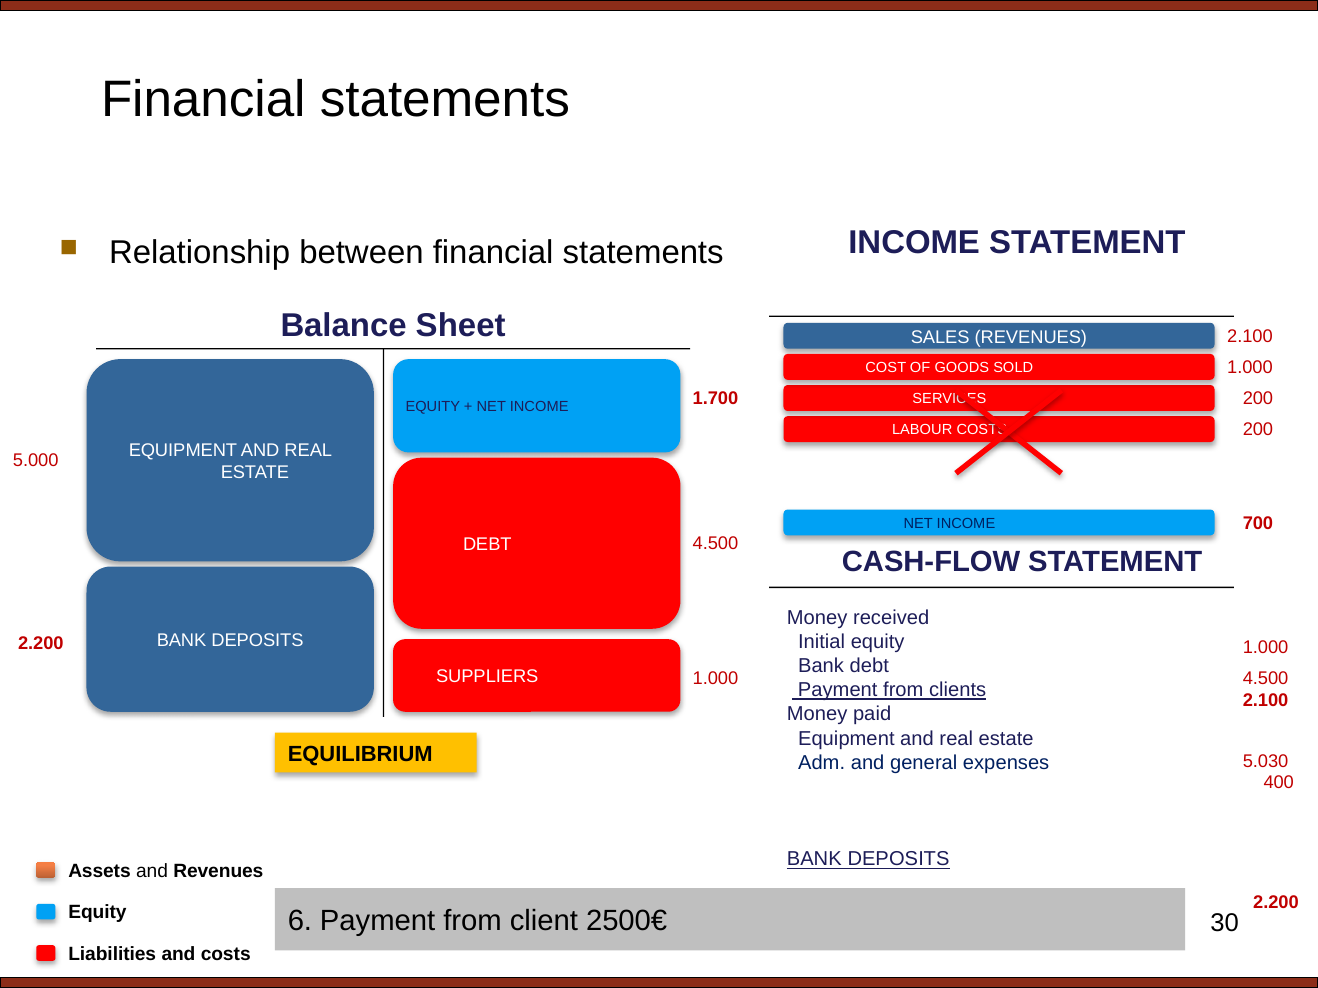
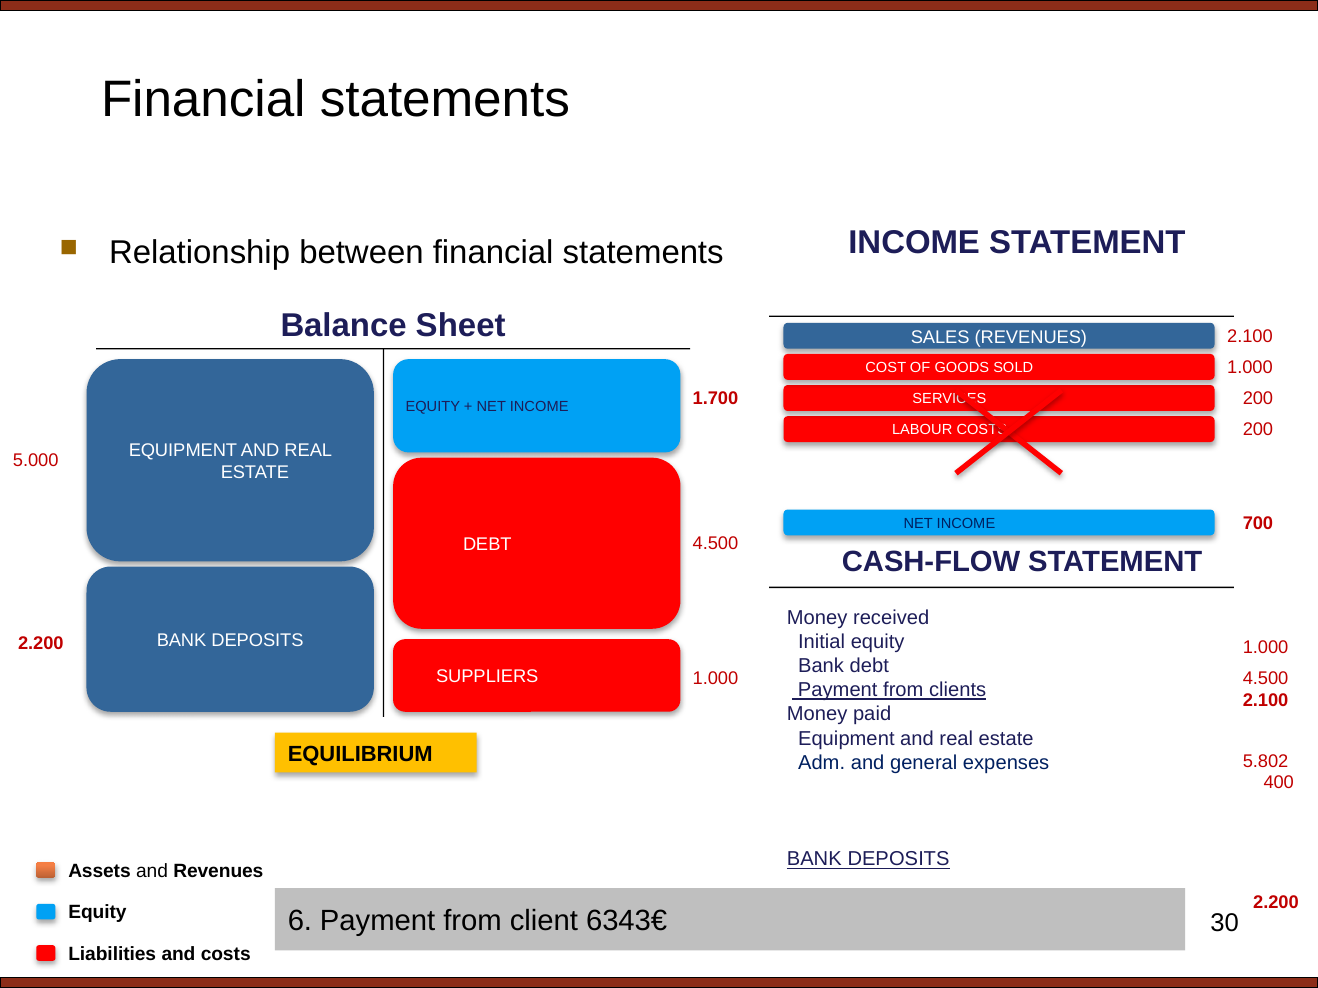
5.030: 5.030 -> 5.802
2500€: 2500€ -> 6343€
